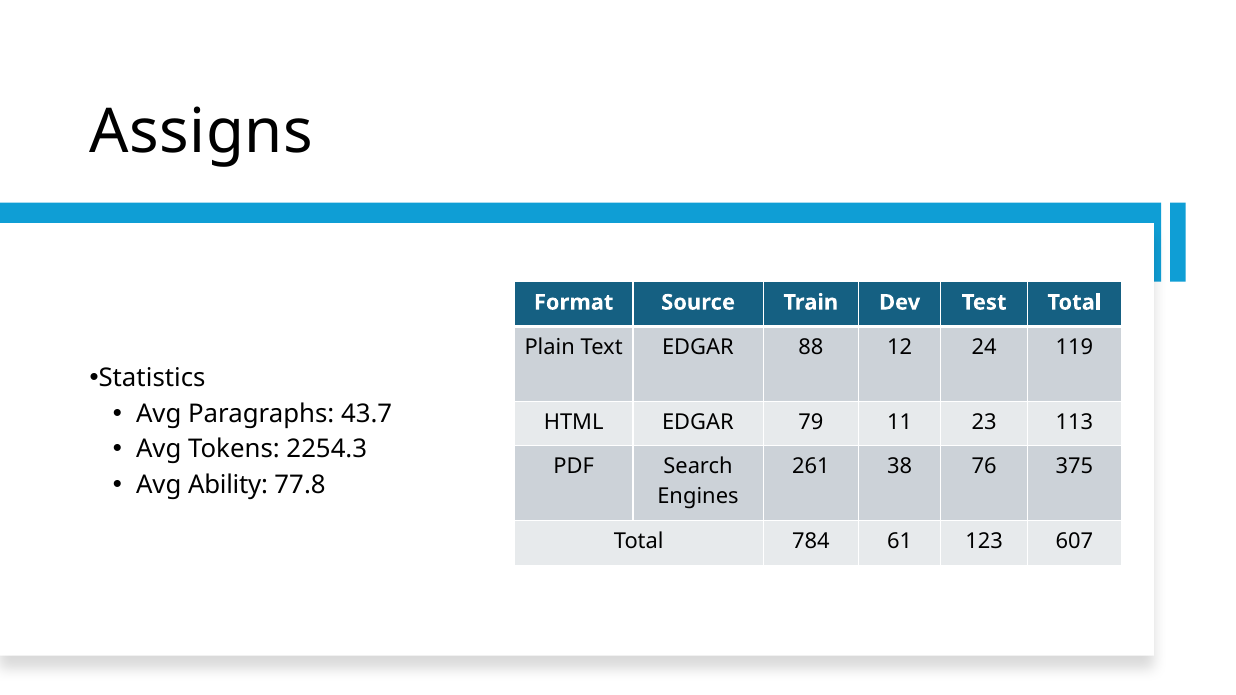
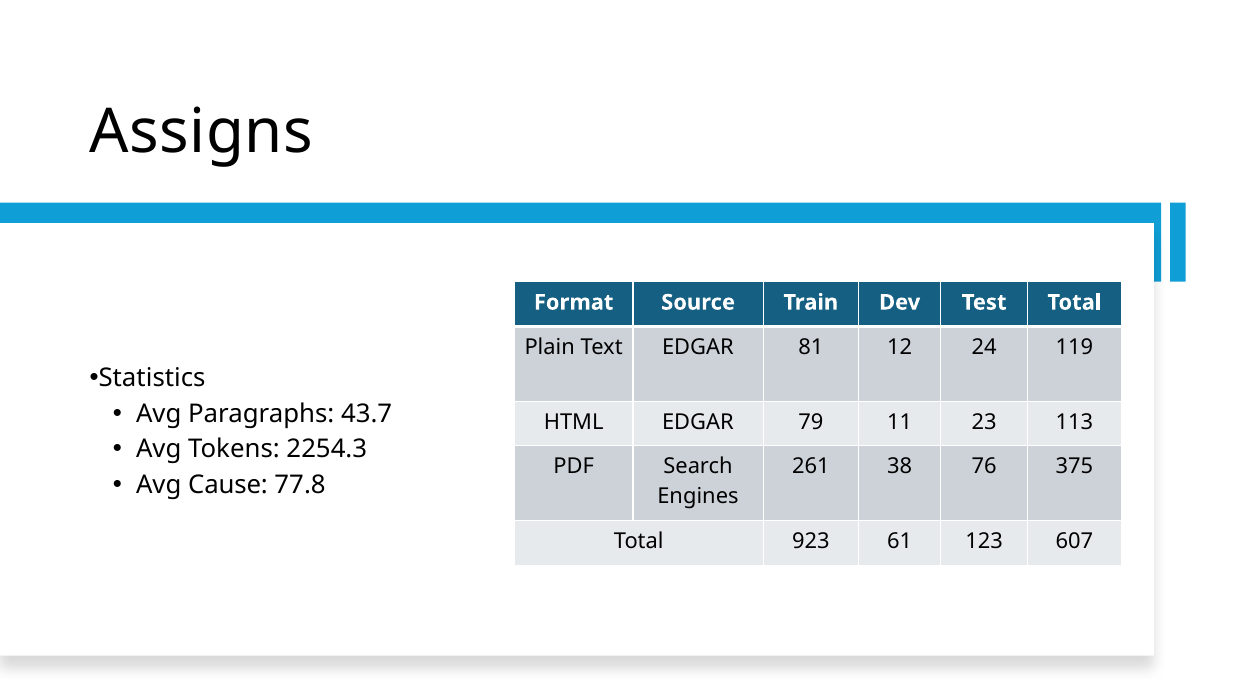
88: 88 -> 81
Ability: Ability -> Cause
784: 784 -> 923
